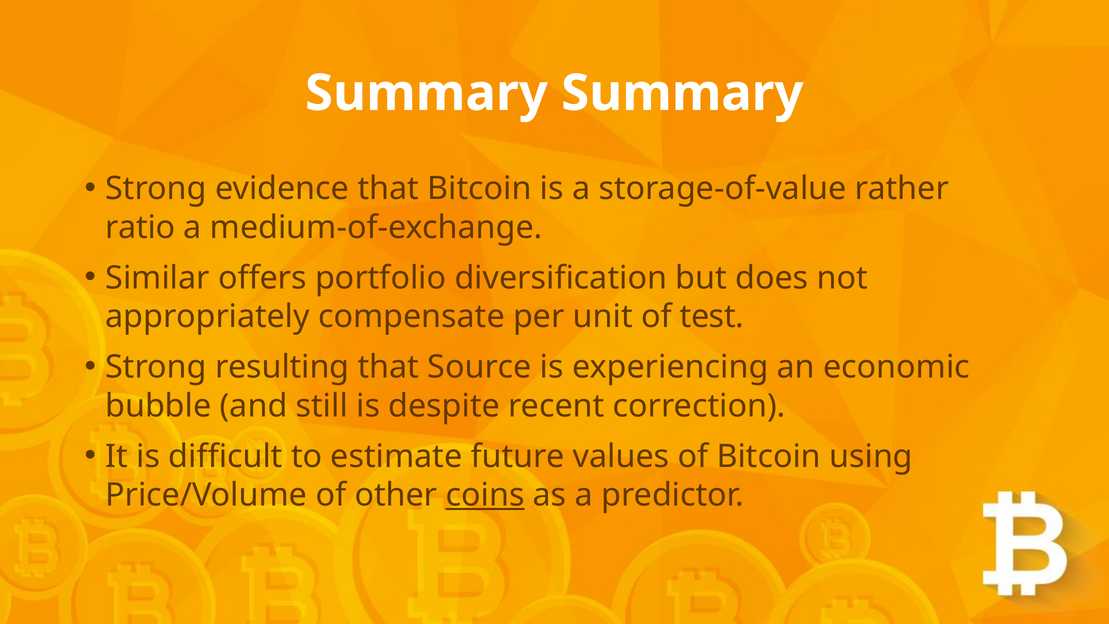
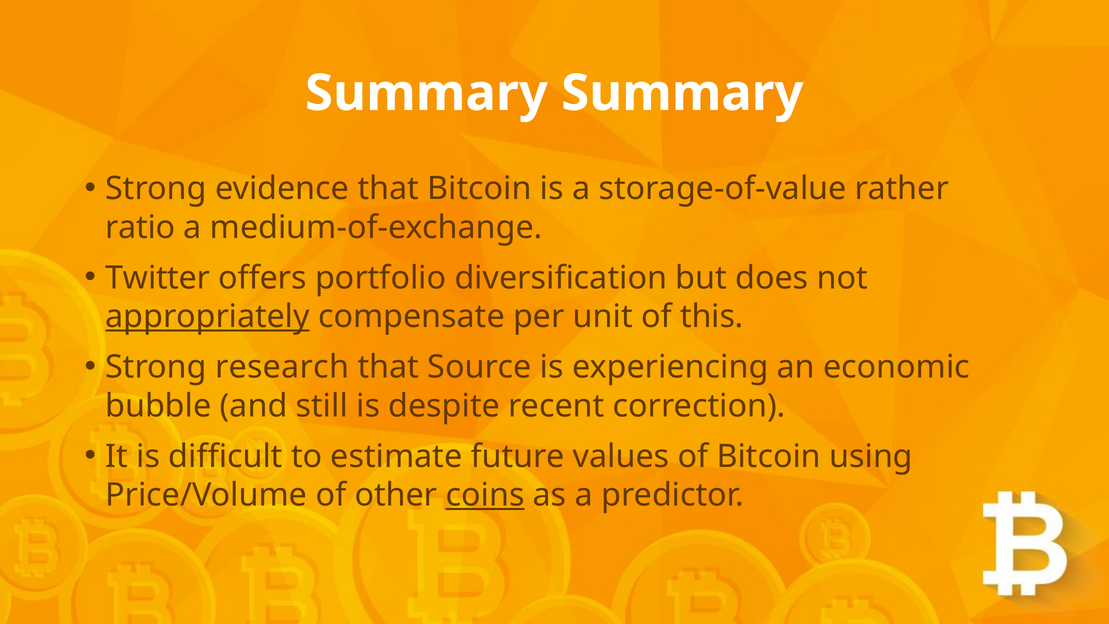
Similar: Similar -> Twitter
appropriately underline: none -> present
test: test -> this
resulting: resulting -> research
